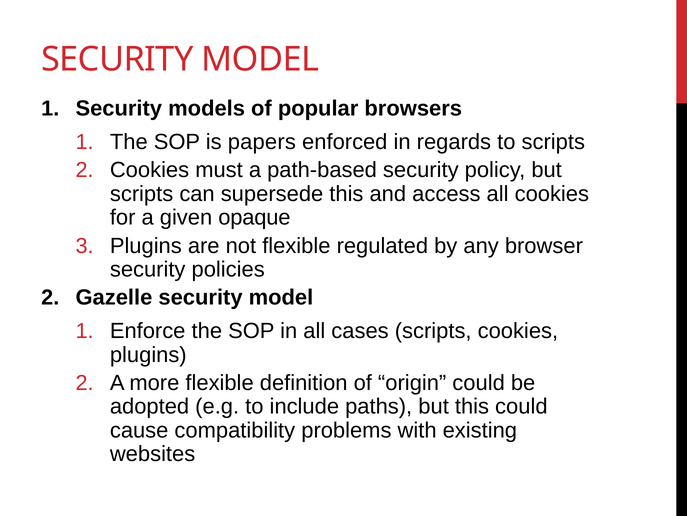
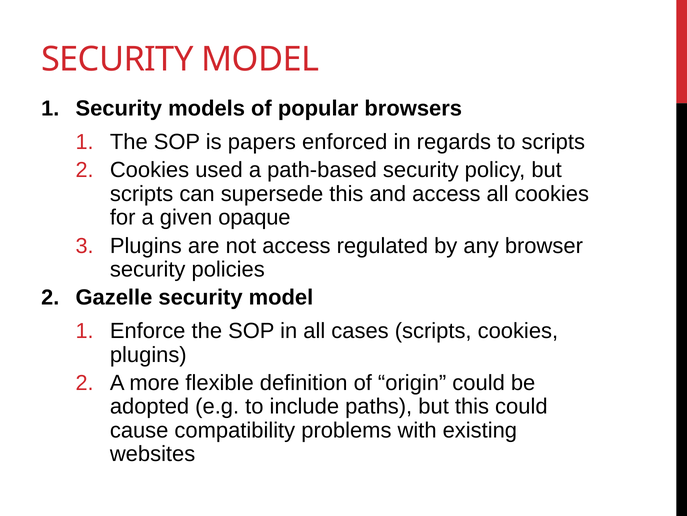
must: must -> used
not flexible: flexible -> access
